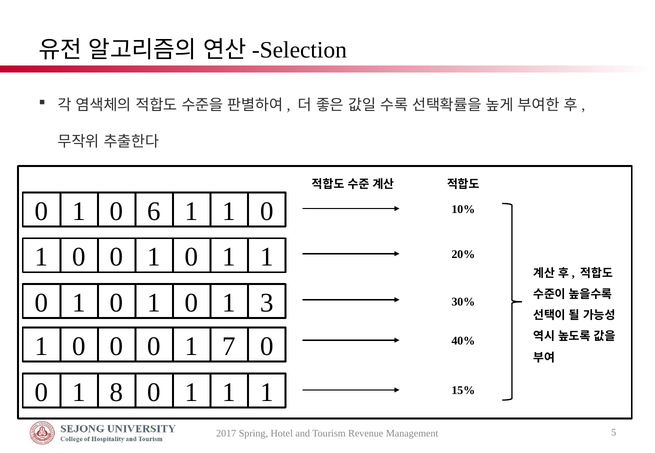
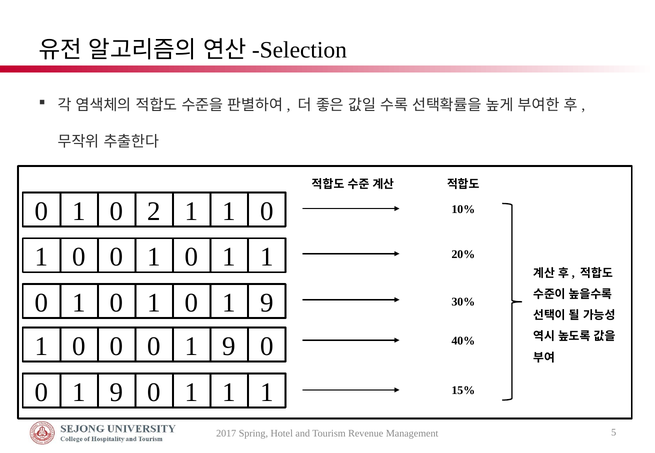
6: 6 -> 2
1 0 1 3: 3 -> 9
7 at (229, 347): 7 -> 9
8 at (117, 393): 8 -> 9
